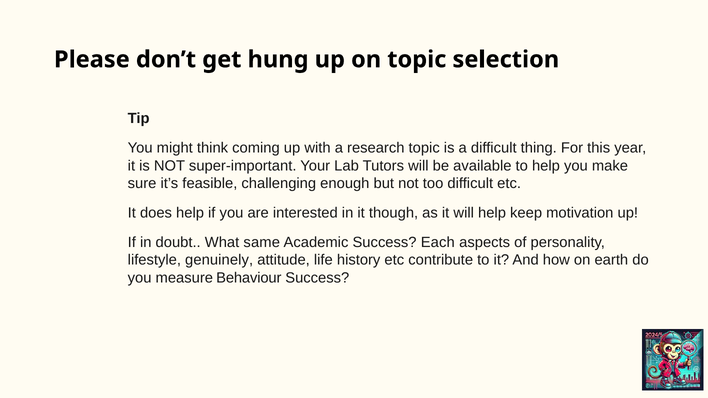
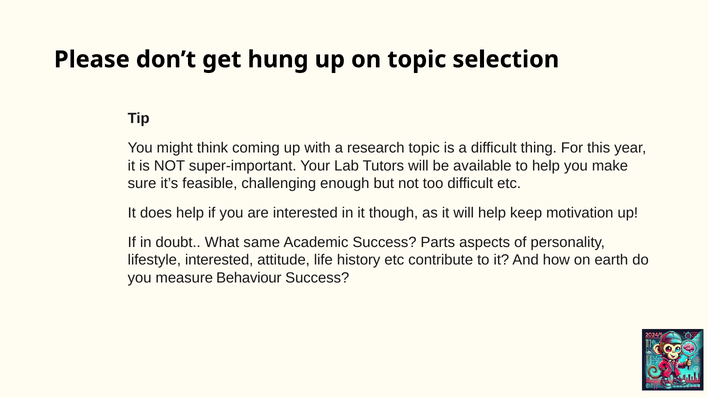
Each: Each -> Parts
lifestyle genuinely: genuinely -> interested
